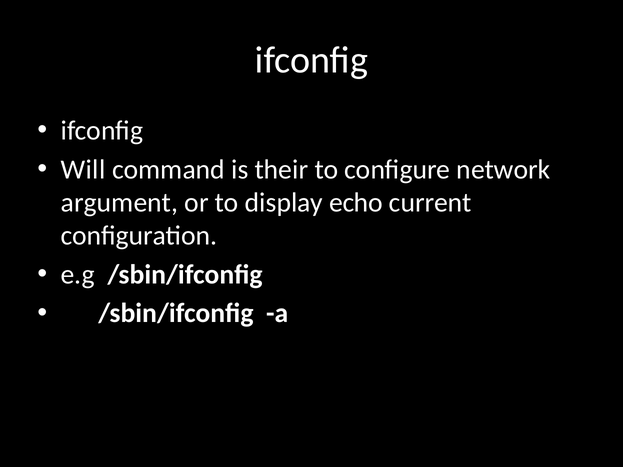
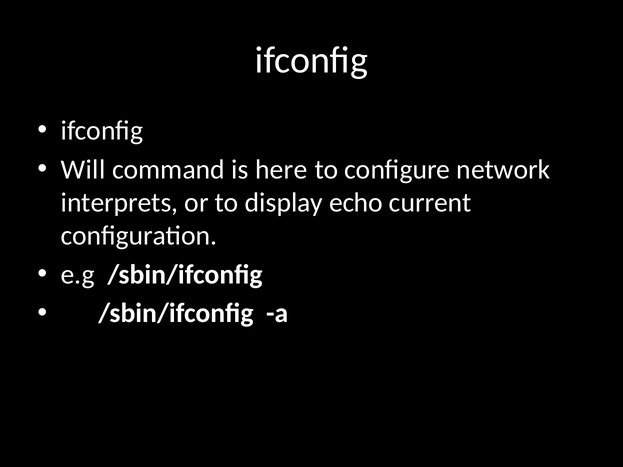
their: their -> here
argument: argument -> interprets
